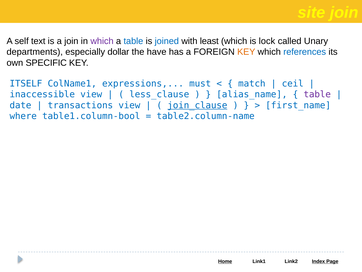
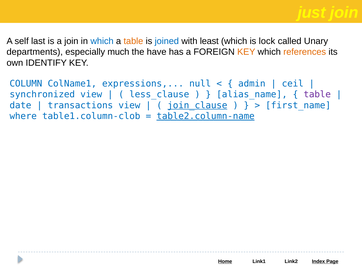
site: site -> just
text: text -> last
which at (102, 41) colour: purple -> blue
table at (133, 41) colour: blue -> orange
dollar: dollar -> much
references colour: blue -> orange
SPECIFIC: SPECIFIC -> IDENTIFY
ITSELF: ITSELF -> COLUMN
must: must -> null
match: match -> admin
inaccessible: inaccessible -> synchronized
table1.column-bool: table1.column-bool -> table1.column-clob
table2.column-name underline: none -> present
